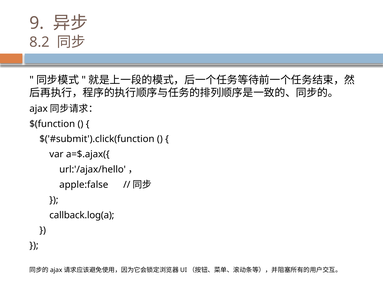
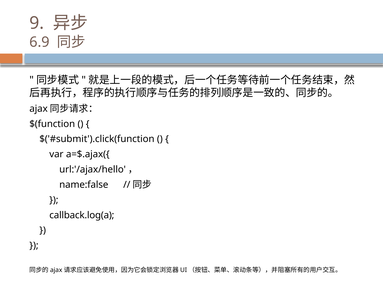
8.2: 8.2 -> 6.9
apple:false: apple:false -> name:false
